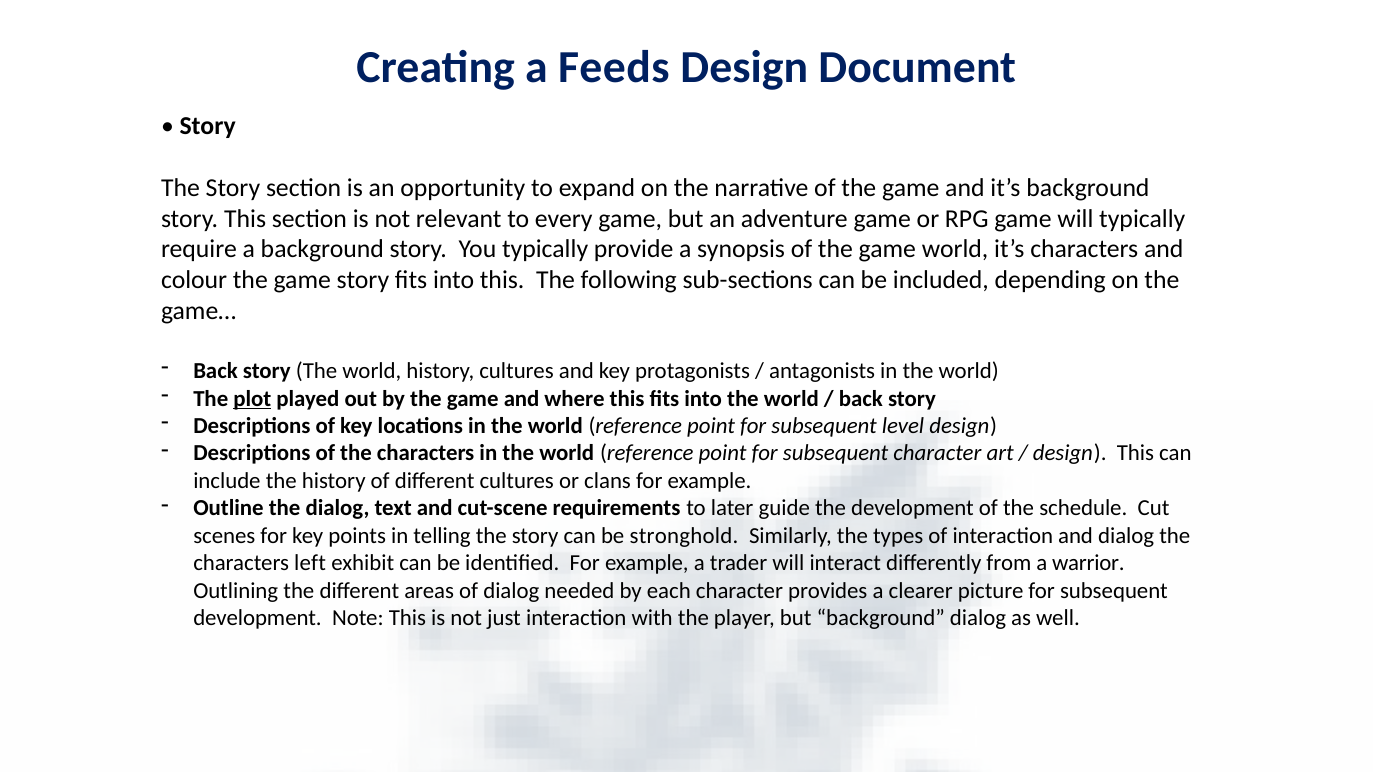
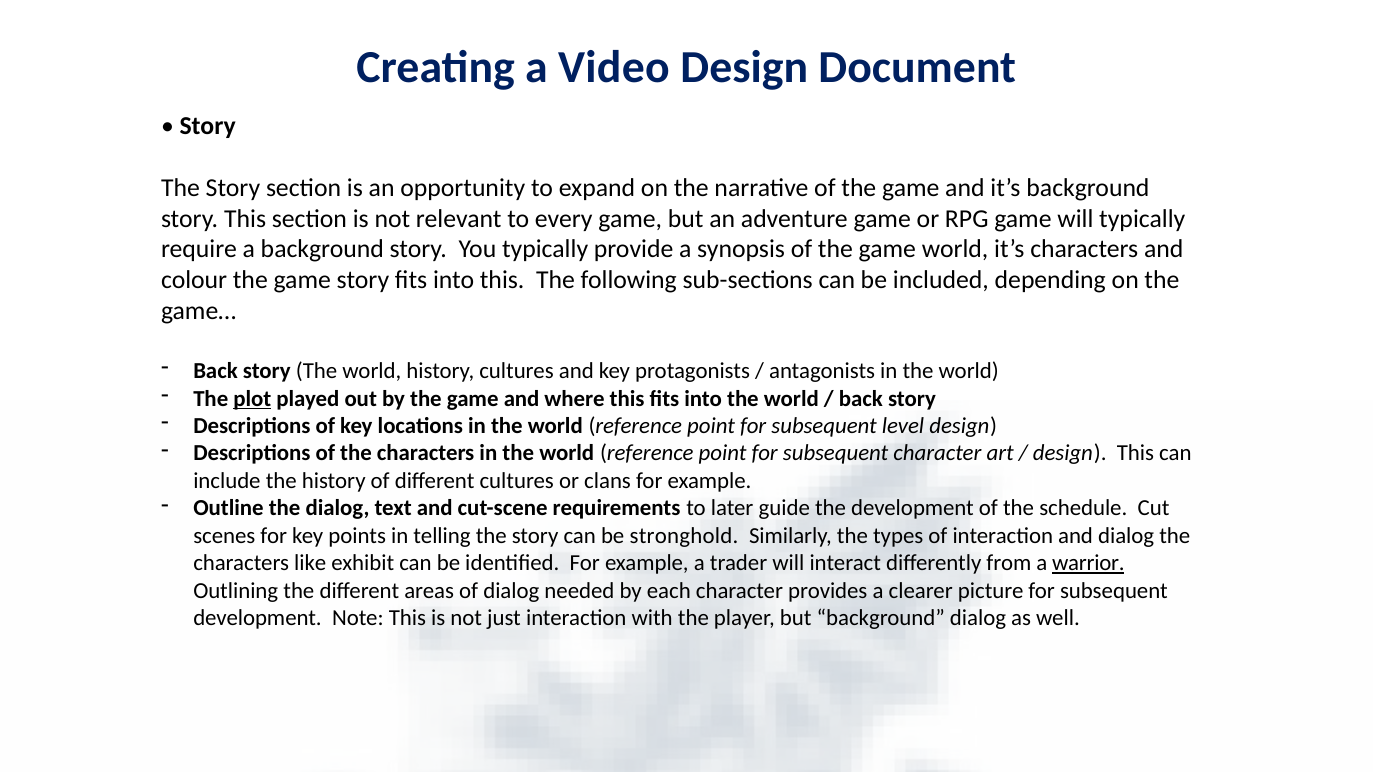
Feeds: Feeds -> Video
left: left -> like
warrior underline: none -> present
